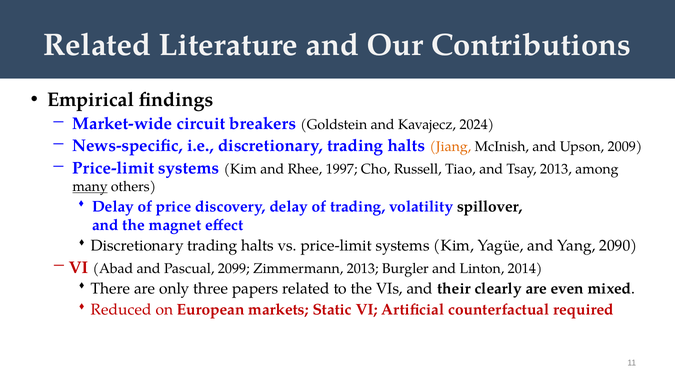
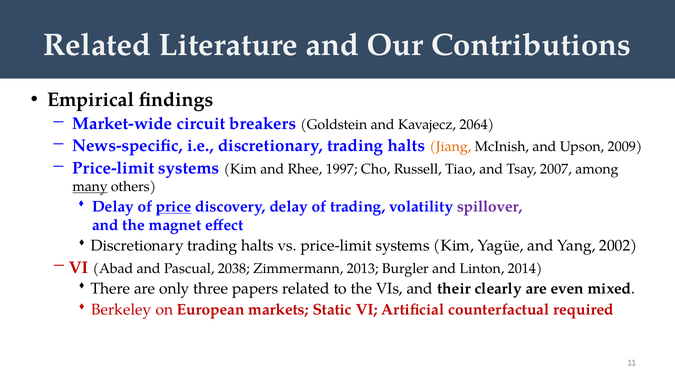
2024: 2024 -> 2064
Tsay 2013: 2013 -> 2007
price underline: none -> present
spillover colour: black -> purple
2090: 2090 -> 2002
2099: 2099 -> 2038
Reduced: Reduced -> Berkeley
